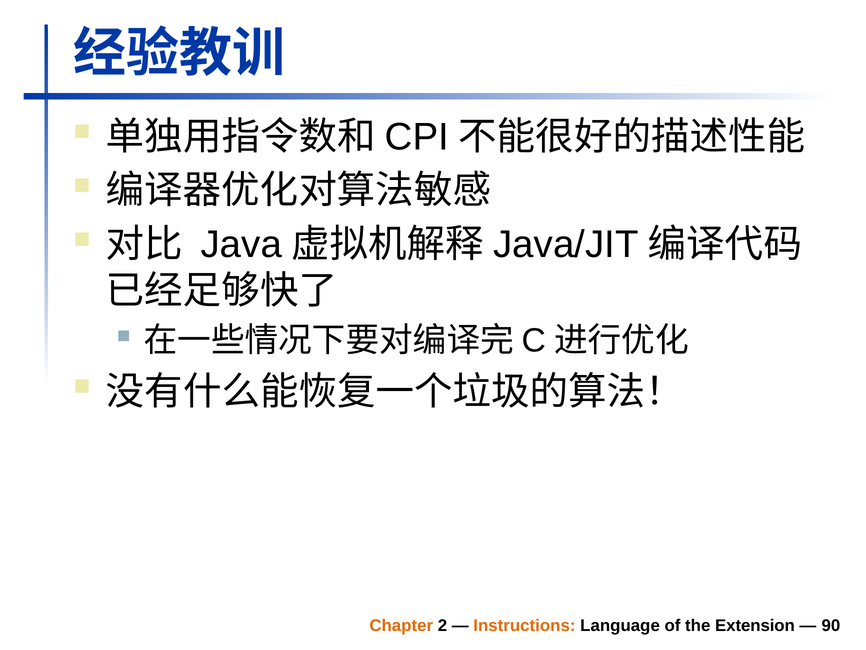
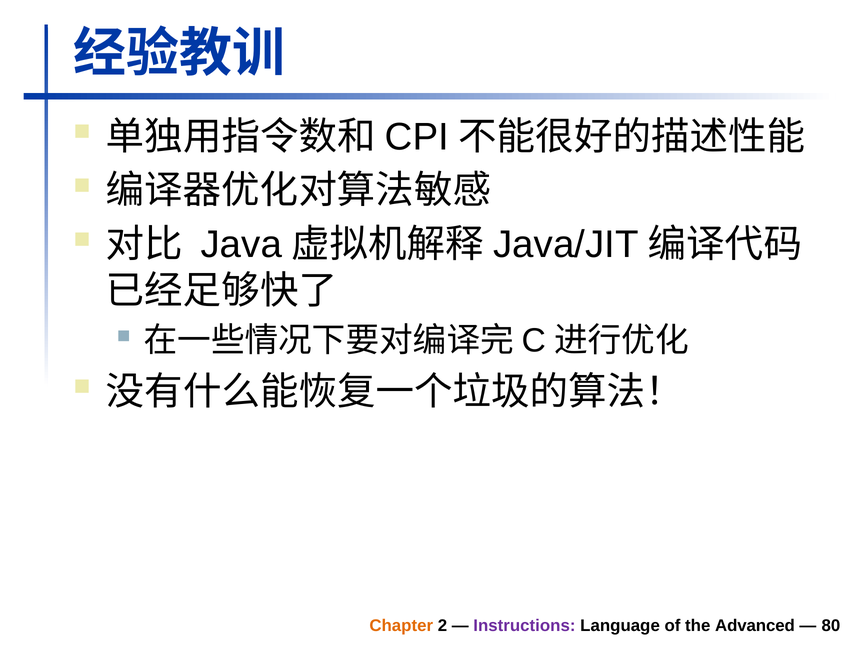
Instructions colour: orange -> purple
Extension: Extension -> Advanced
90: 90 -> 80
